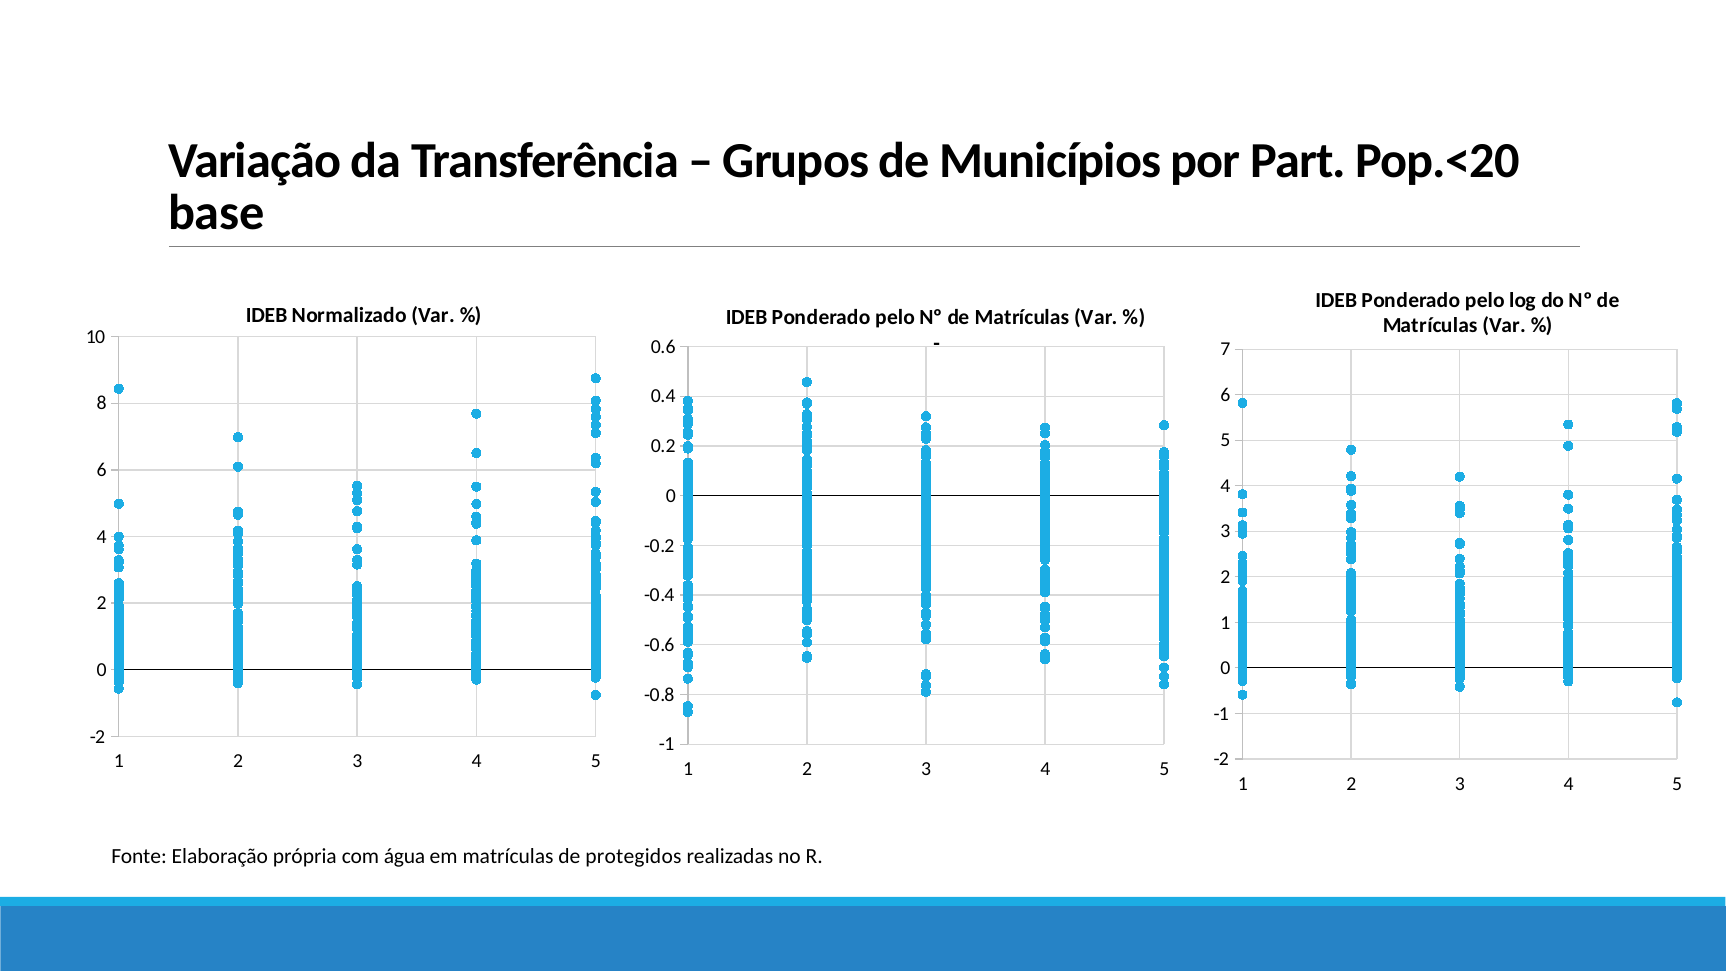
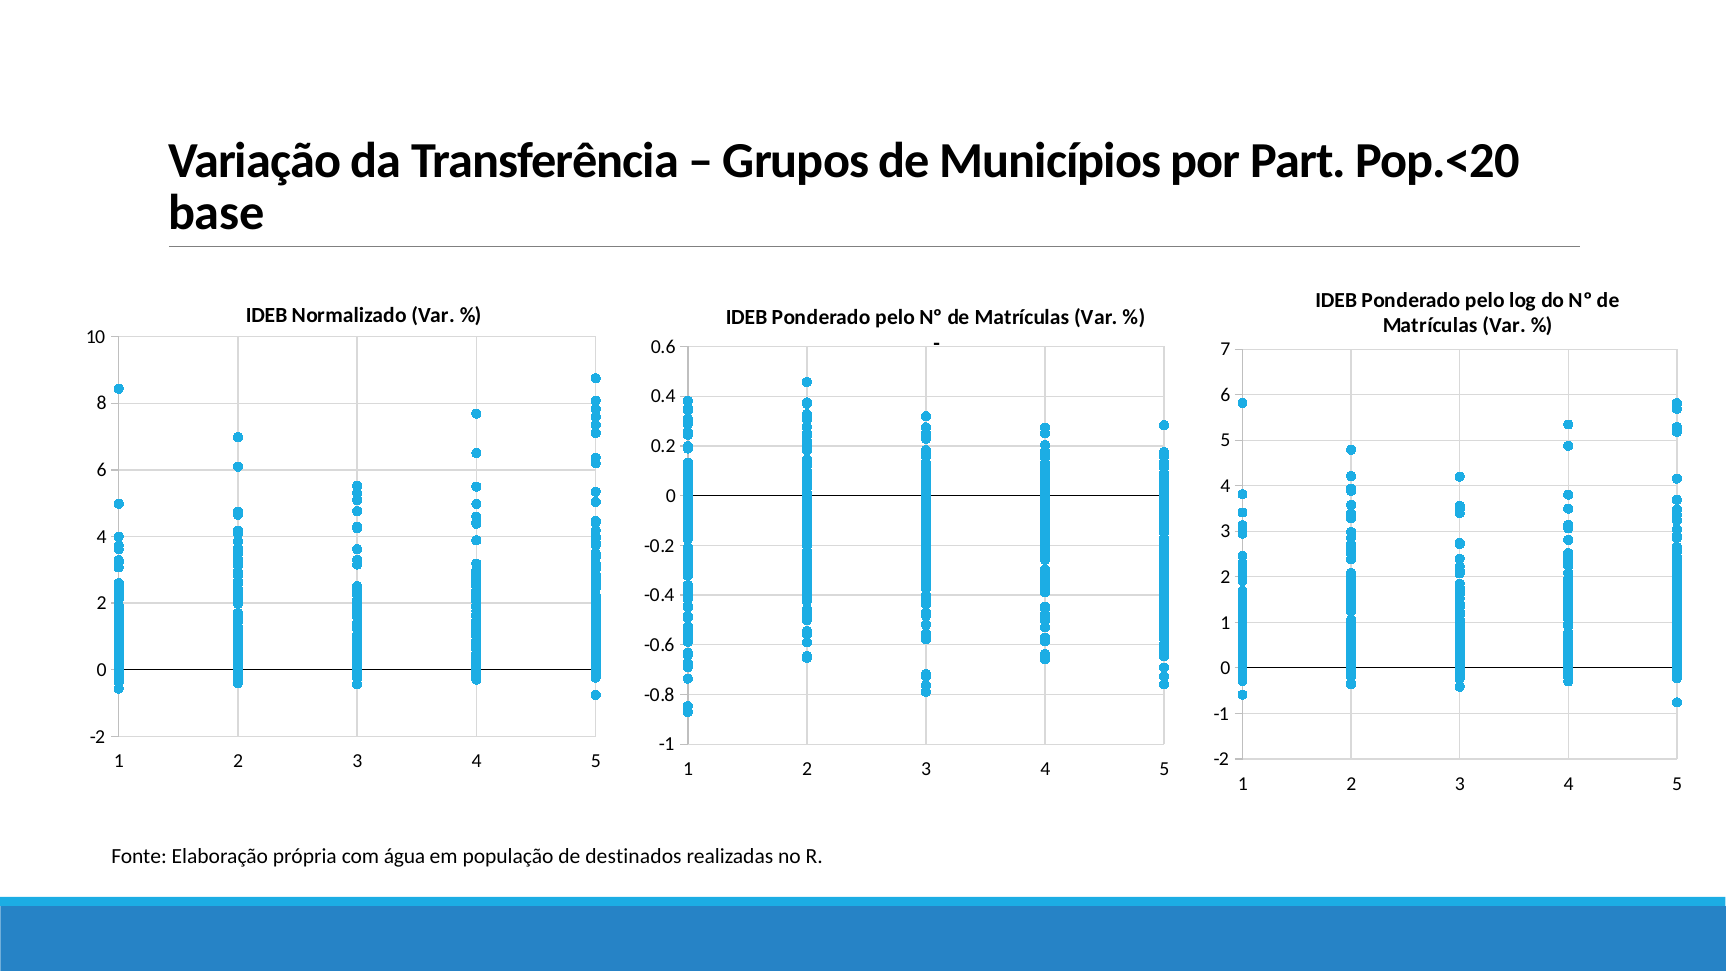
em matrículas: matrículas -> população
protegidos: protegidos -> destinados
